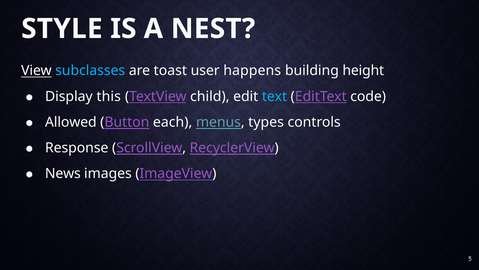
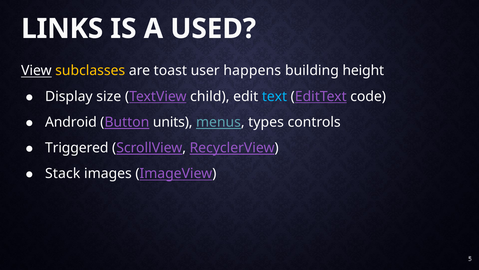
STYLE: STYLE -> LINKS
NEST: NEST -> USED
subclasses colour: light blue -> yellow
this: this -> size
Allowed: Allowed -> Android
each: each -> units
Response: Response -> Triggered
News: News -> Stack
